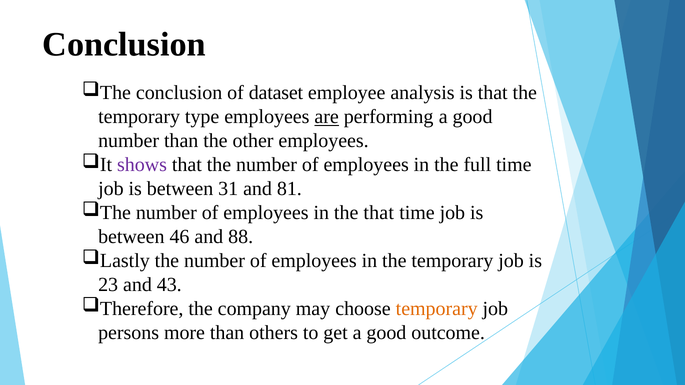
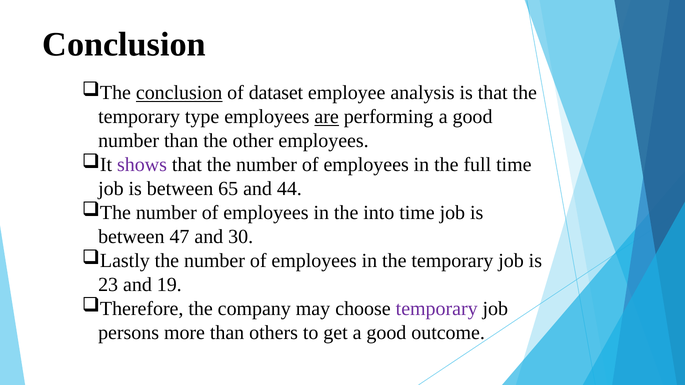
conclusion at (179, 93) underline: none -> present
31: 31 -> 65
81: 81 -> 44
the that: that -> into
46: 46 -> 47
88: 88 -> 30
43: 43 -> 19
temporary at (437, 309) colour: orange -> purple
